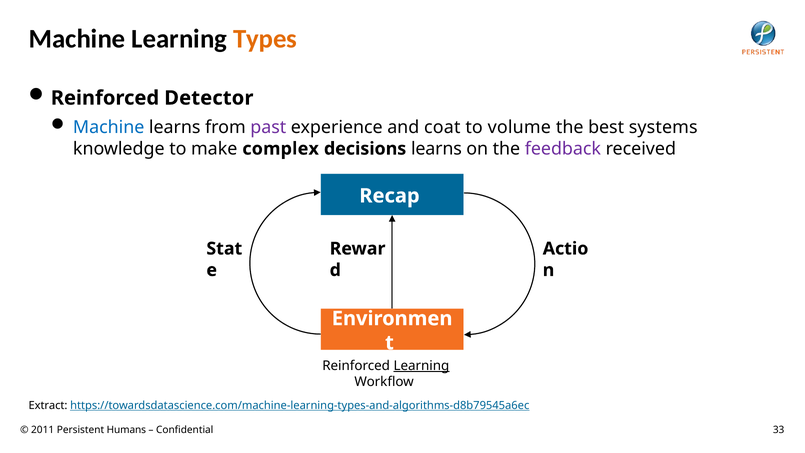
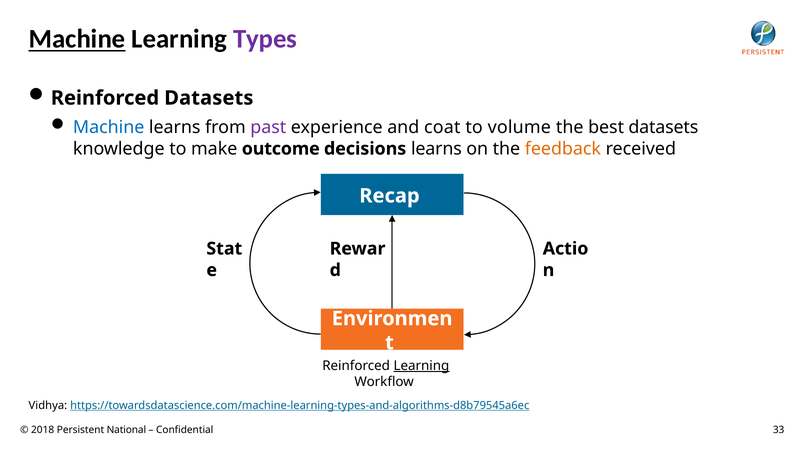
Machine at (77, 39) underline: none -> present
Types colour: orange -> purple
Reinforced Detector: Detector -> Datasets
best systems: systems -> datasets
complex: complex -> outcome
feedback colour: purple -> orange
Extract: Extract -> Vidhya
2011: 2011 -> 2018
Humans: Humans -> National
